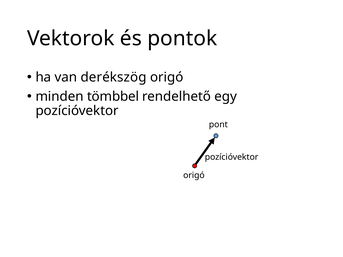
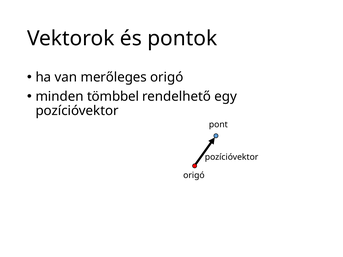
derékszög: derékszög -> merőleges
